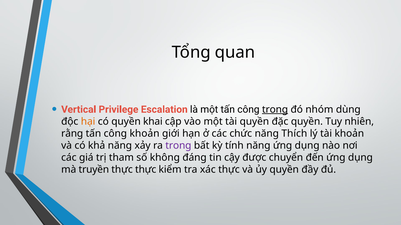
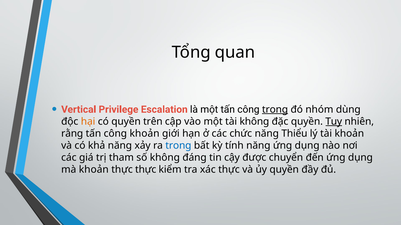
khai: khai -> trên
tài quyền: quyền -> không
Tuy underline: none -> present
Thích: Thích -> Thiểu
trong at (178, 146) colour: purple -> blue
mà truyền: truyền -> khoản
